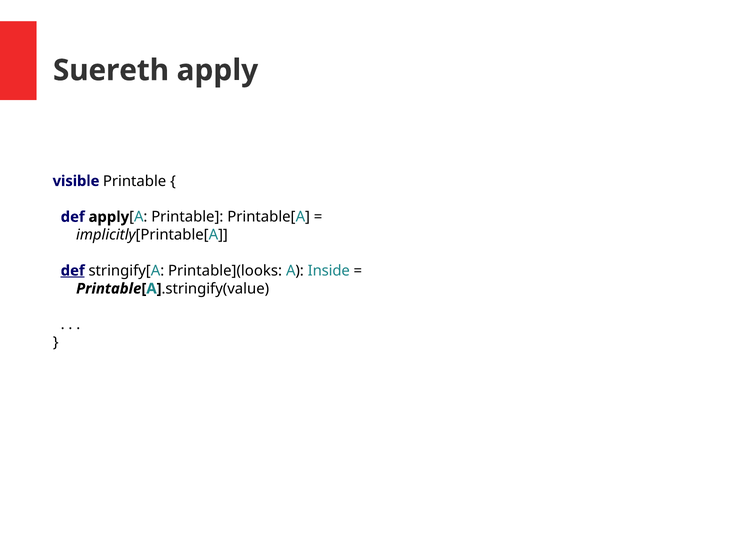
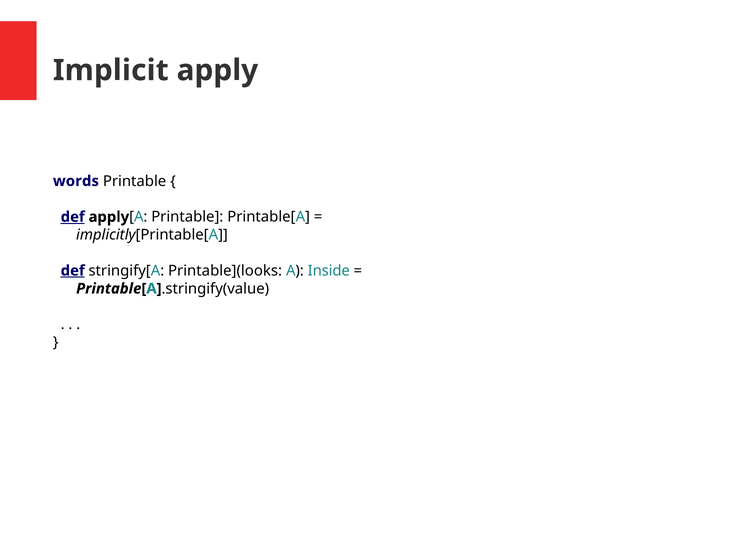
Suereth: Suereth -> Implicit
visible: visible -> words
def at (73, 217) underline: none -> present
